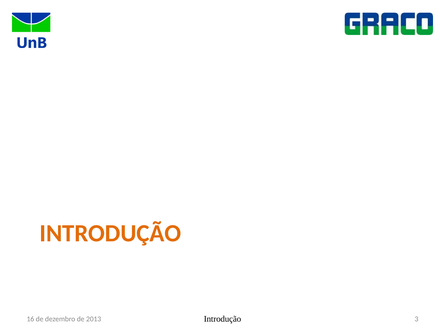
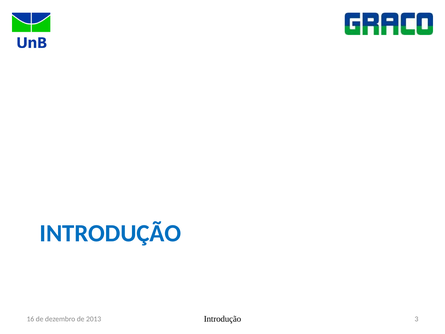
INTRODUÇÃO at (110, 233) colour: orange -> blue
